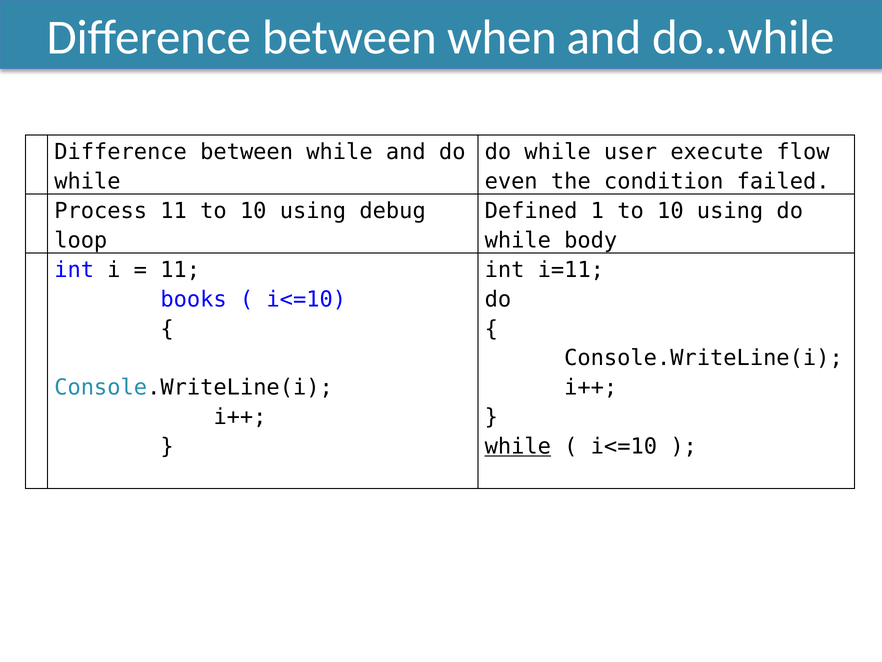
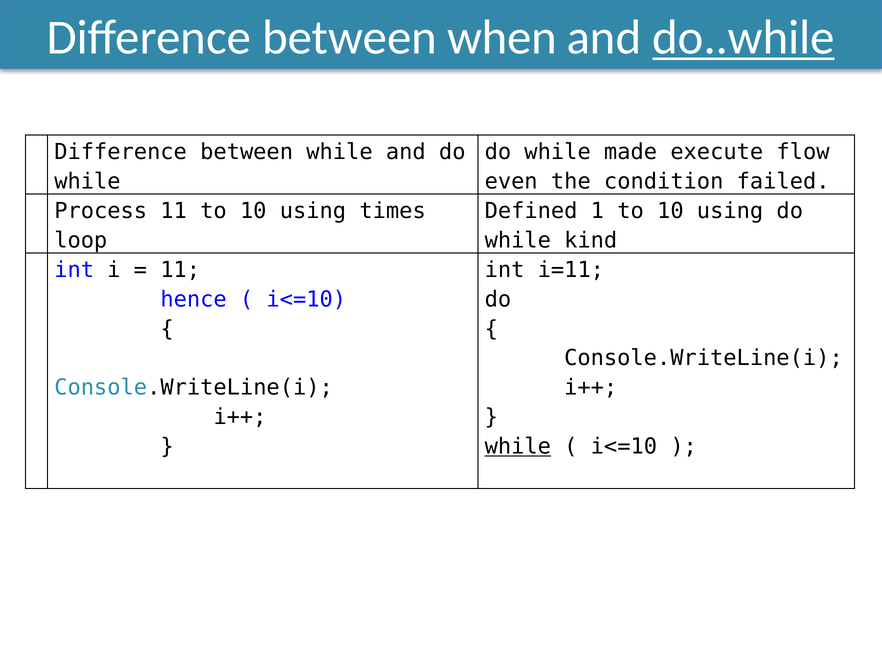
do..while underline: none -> present
user: user -> made
debug: debug -> times
body: body -> kind
books: books -> hence
